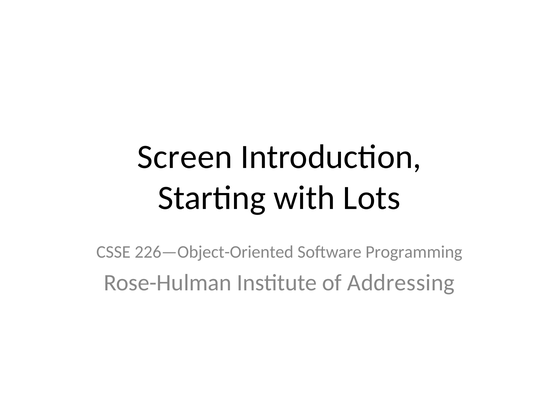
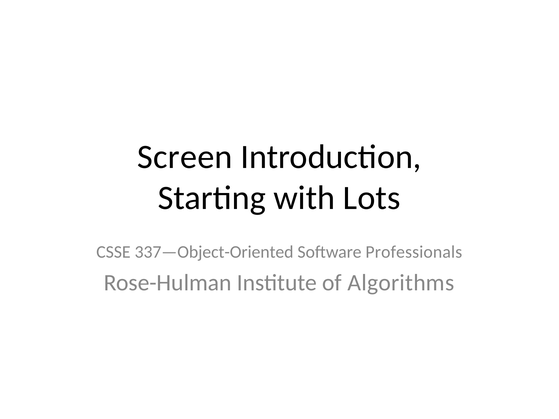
226—Object-Oriented: 226—Object-Oriented -> 337—Object-Oriented
Programming: Programming -> Professionals
Addressing: Addressing -> Algorithms
